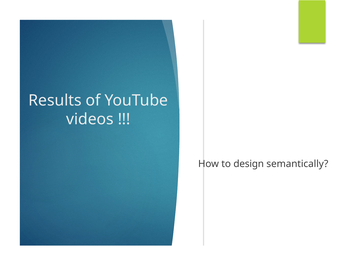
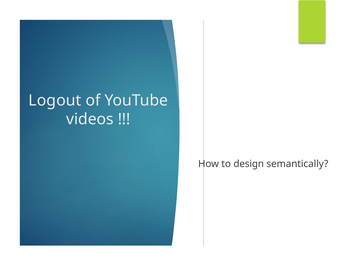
Results: Results -> Logout
